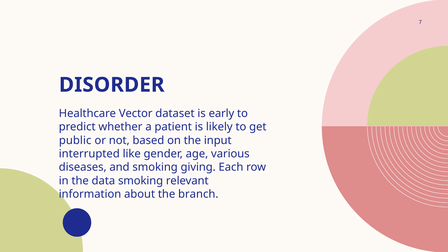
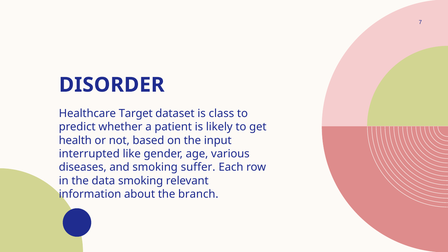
Vector: Vector -> Target
early: early -> class
public: public -> health
giving: giving -> suffer
